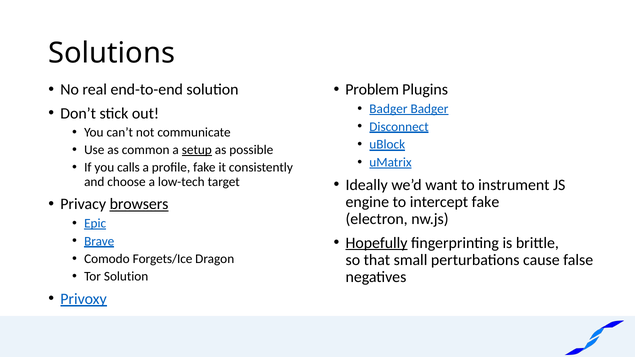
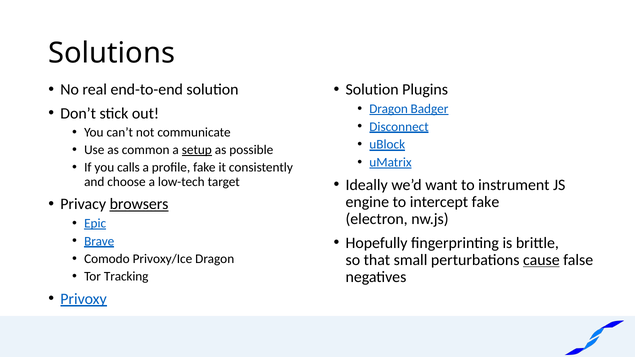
Problem at (372, 90): Problem -> Solution
Badger at (388, 109): Badger -> Dragon
Hopefully underline: present -> none
Forgets/Ice: Forgets/Ice -> Privoxy/Ice
cause underline: none -> present
Tor Solution: Solution -> Tracking
